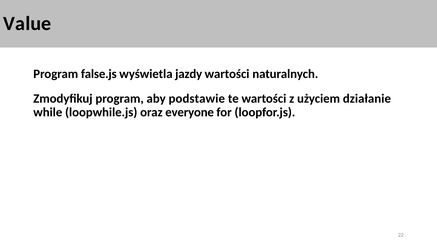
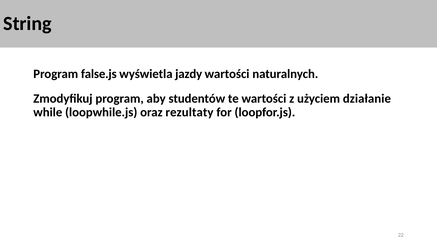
Value: Value -> String
podstawie: podstawie -> studentów
everyone: everyone -> rezultaty
